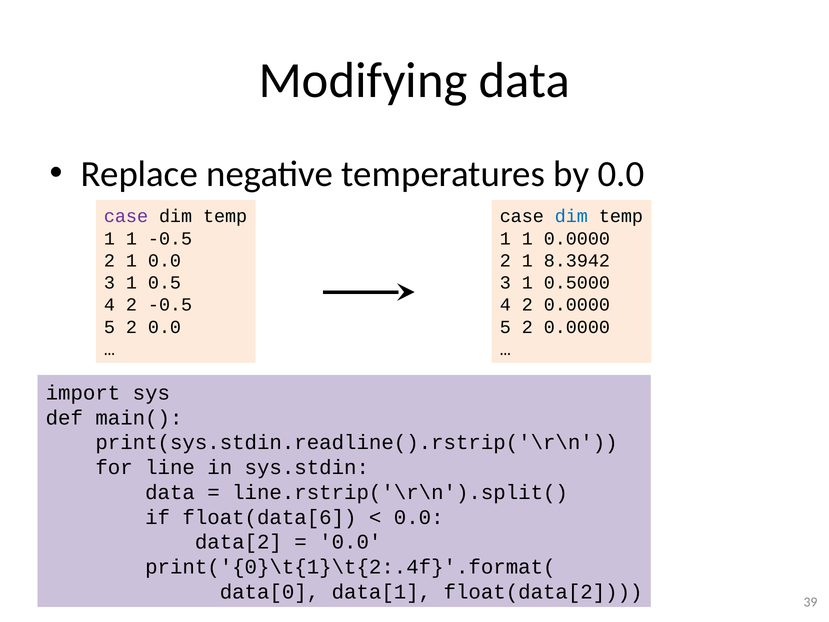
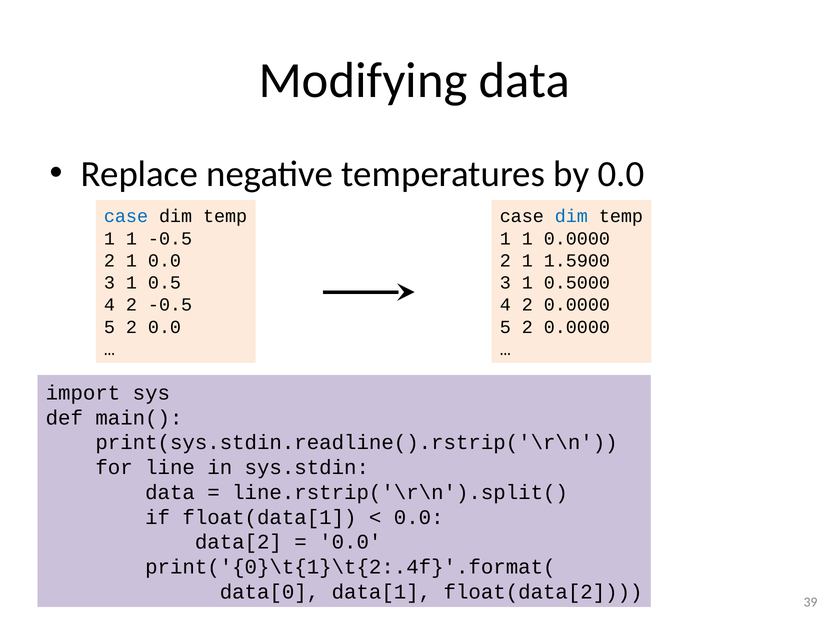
case at (126, 216) colour: purple -> blue
8.3942: 8.3942 -> 1.5900
float(data[6: float(data[6 -> float(data[1
